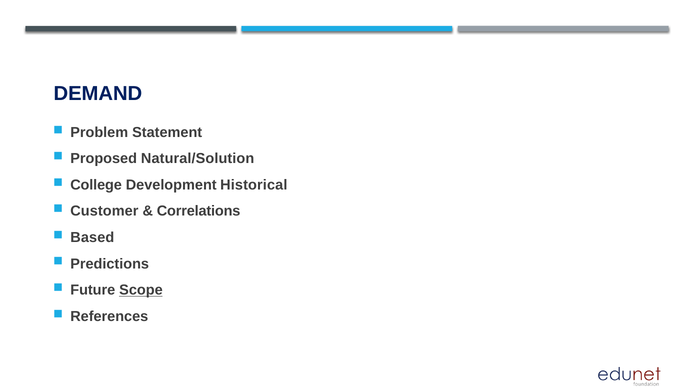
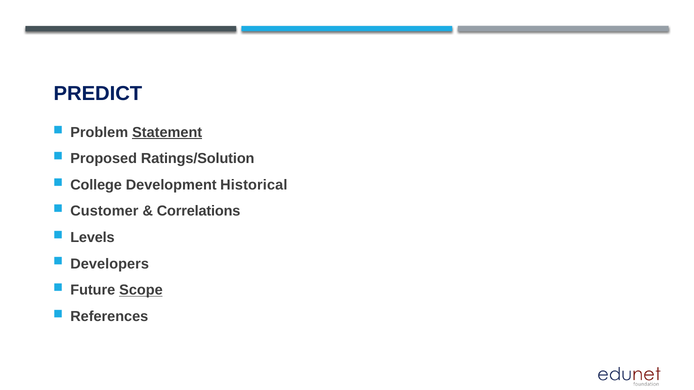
DEMAND: DEMAND -> PREDICT
Statement underline: none -> present
Natural/Solution: Natural/Solution -> Ratings/Solution
Based: Based -> Levels
Predictions: Predictions -> Developers
